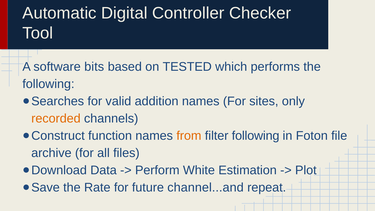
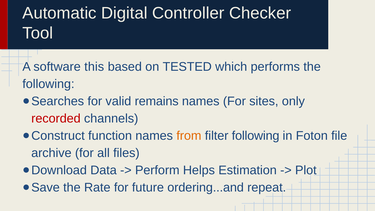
bits: bits -> this
addition: addition -> remains
recorded colour: orange -> red
White: White -> Helps
channel...and: channel...and -> ordering...and
